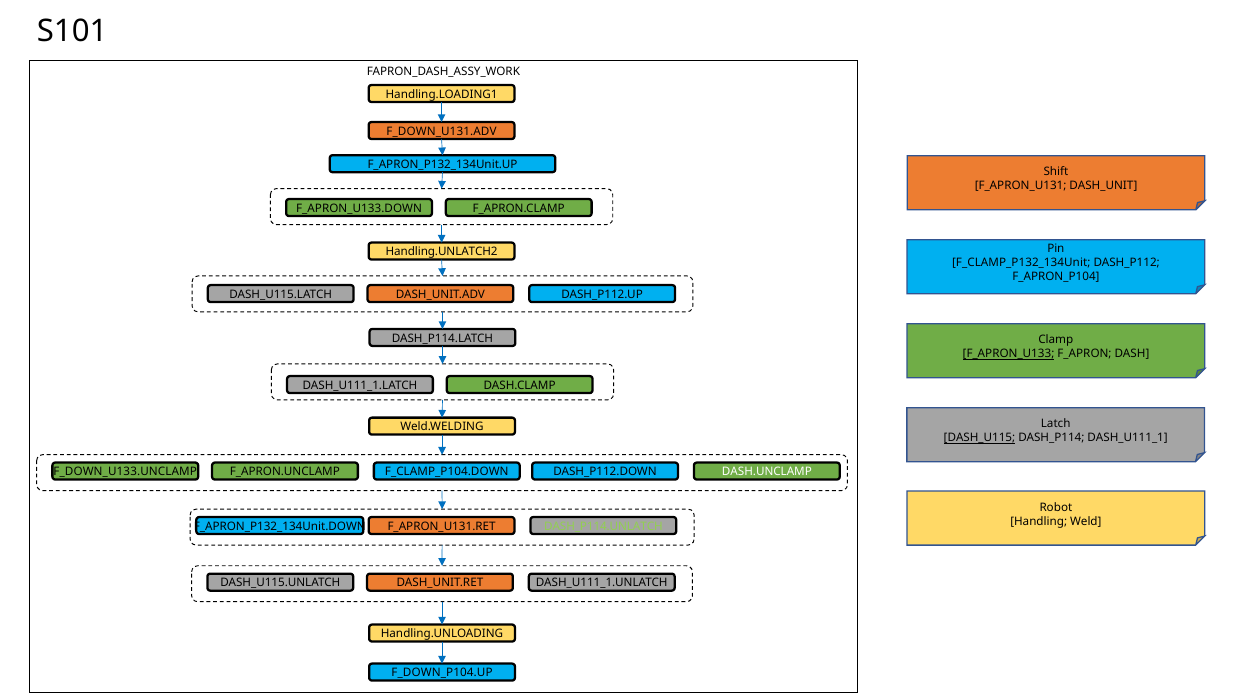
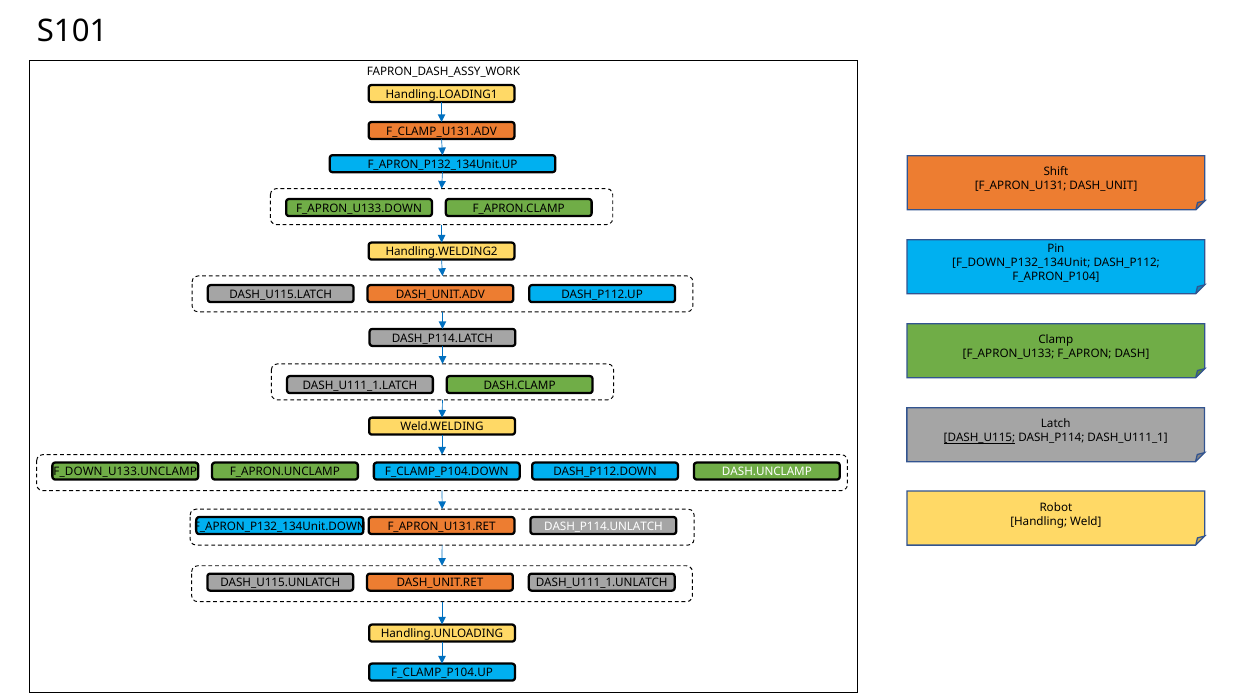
F_DOWN_U131.ADV: F_DOWN_U131.ADV -> F_CLAMP_U131.ADV
Handling.UNLATCH2: Handling.UNLATCH2 -> Handling.WELDING2
F_CLAMP_P132_134Unit: F_CLAMP_P132_134Unit -> F_DOWN_P132_134Unit
F_APRON_U133 underline: present -> none
DASH_P114.UNLATCH colour: light green -> white
F_DOWN_P104.UP: F_DOWN_P104.UP -> F_CLAMP_P104.UP
